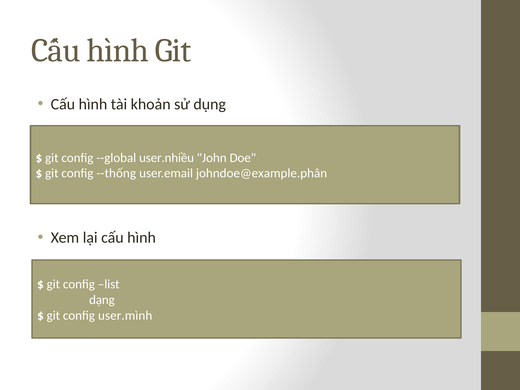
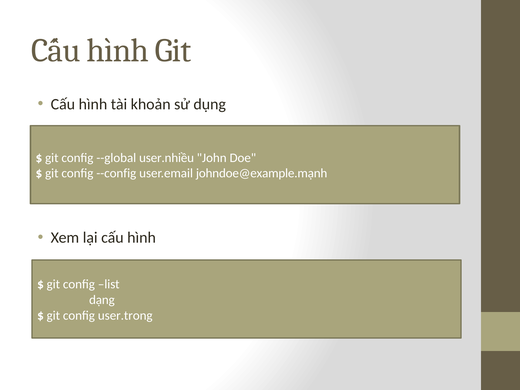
--thống: --thống -> --config
johndoe@example.phân: johndoe@example.phân -> johndoe@example.mạnh
user.mình: user.mình -> user.trong
